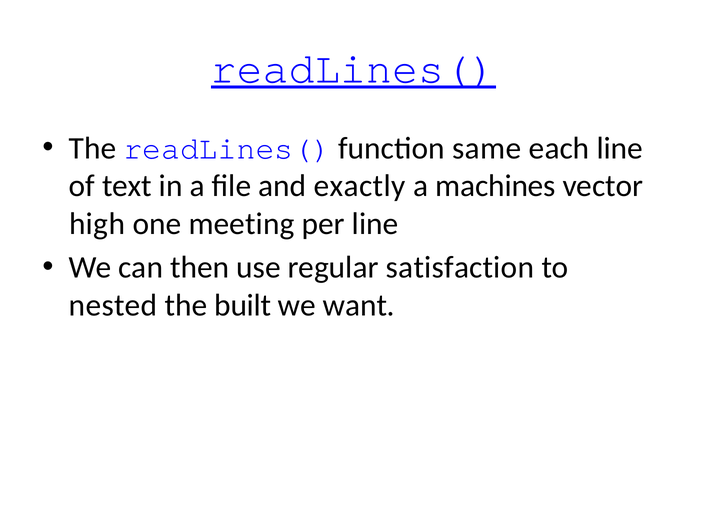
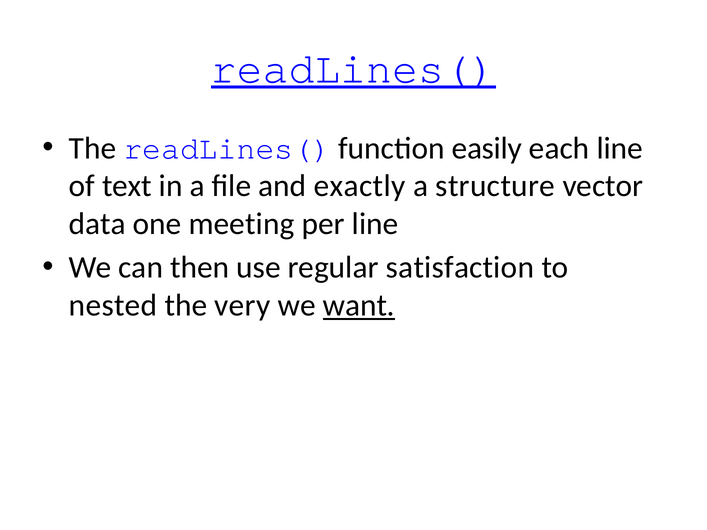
same: same -> easily
machines: machines -> structure
high: high -> data
built: built -> very
want underline: none -> present
